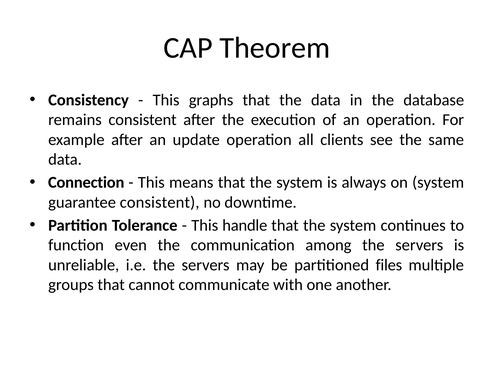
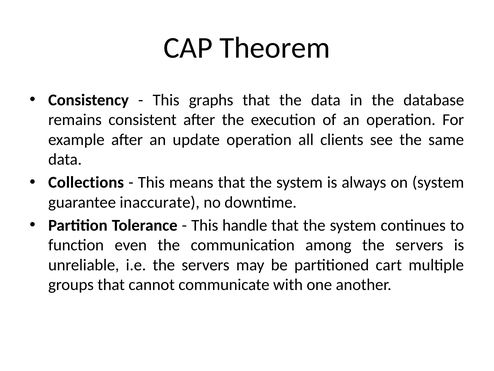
Connection: Connection -> Collections
guarantee consistent: consistent -> inaccurate
files: files -> cart
